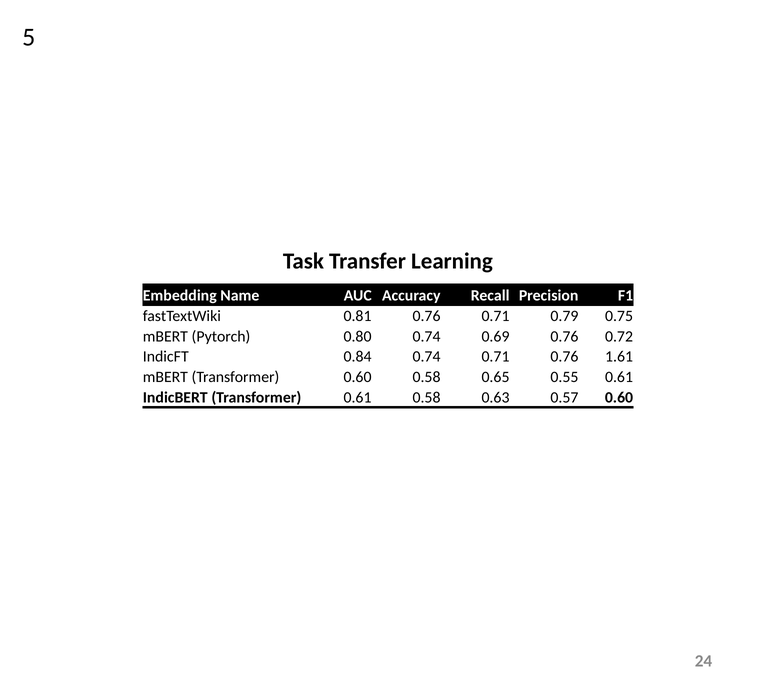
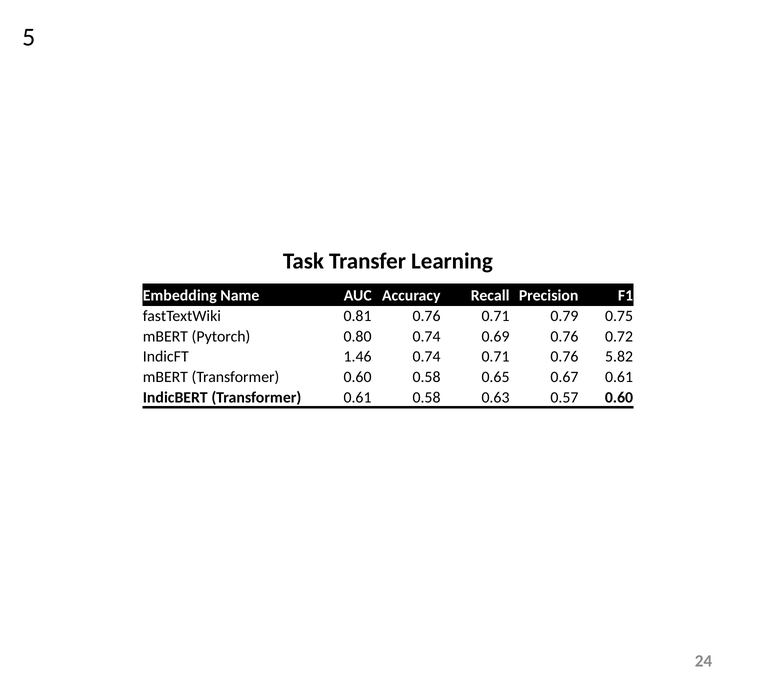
0.84: 0.84 -> 1.46
1.61: 1.61 -> 5.82
0.55: 0.55 -> 0.67
